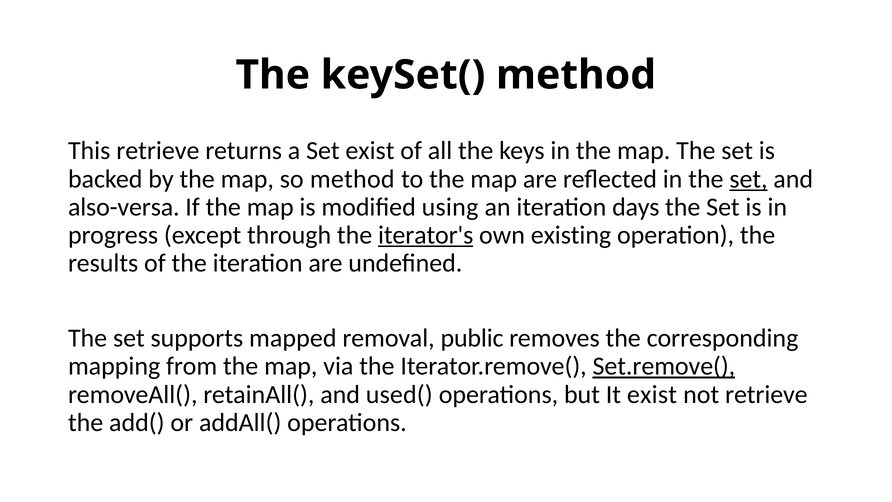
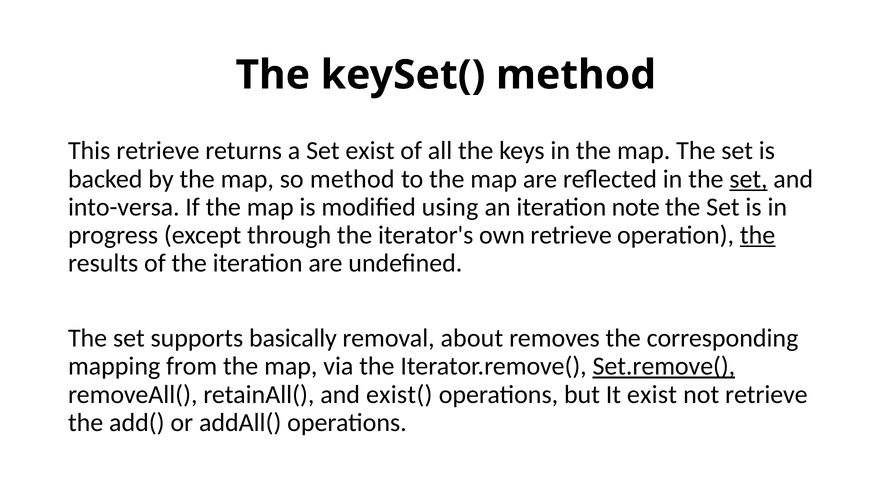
also-versa: also-versa -> into-versa
days: days -> note
iterator's underline: present -> none
own existing: existing -> retrieve
the at (758, 235) underline: none -> present
mapped: mapped -> basically
public: public -> about
used(: used( -> exist(
